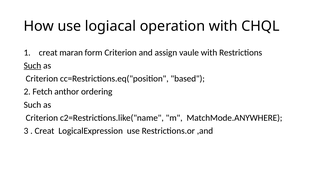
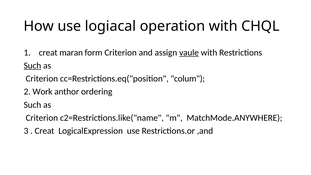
vaule underline: none -> present
based: based -> colum
Fetch: Fetch -> Work
